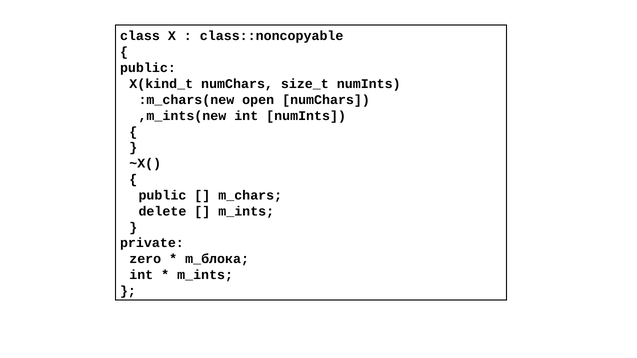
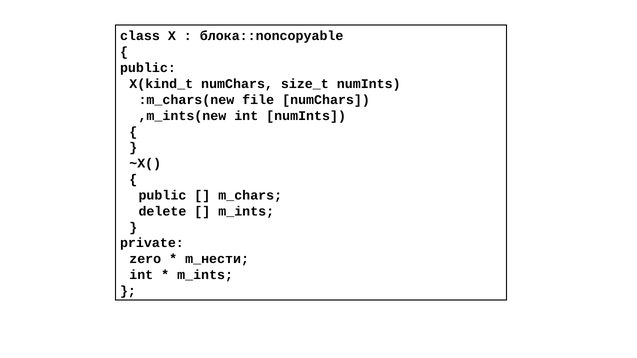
class::noncopyable: class::noncopyable -> блока::noncopyable
open: open -> file
m_блока: m_блока -> m_нести
